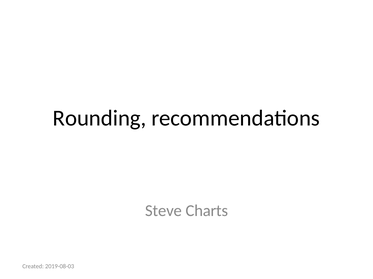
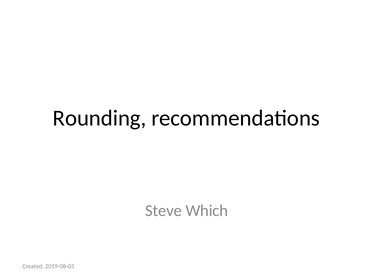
Charts: Charts -> Which
